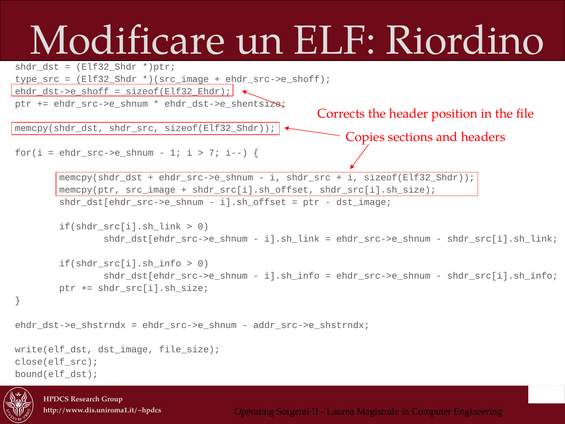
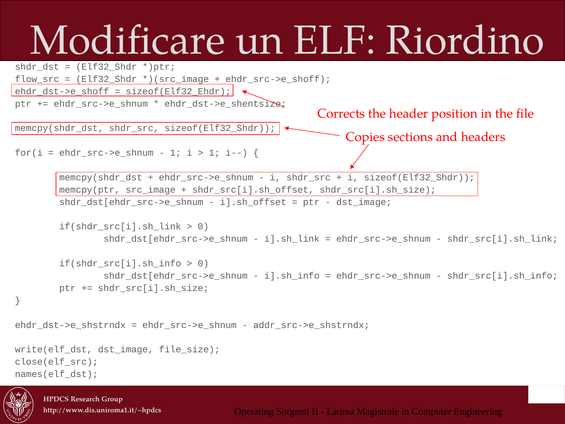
type_src: type_src -> flow_src
7 at (214, 153): 7 -> 1
bound(elf_dst: bound(elf_dst -> names(elf_dst
